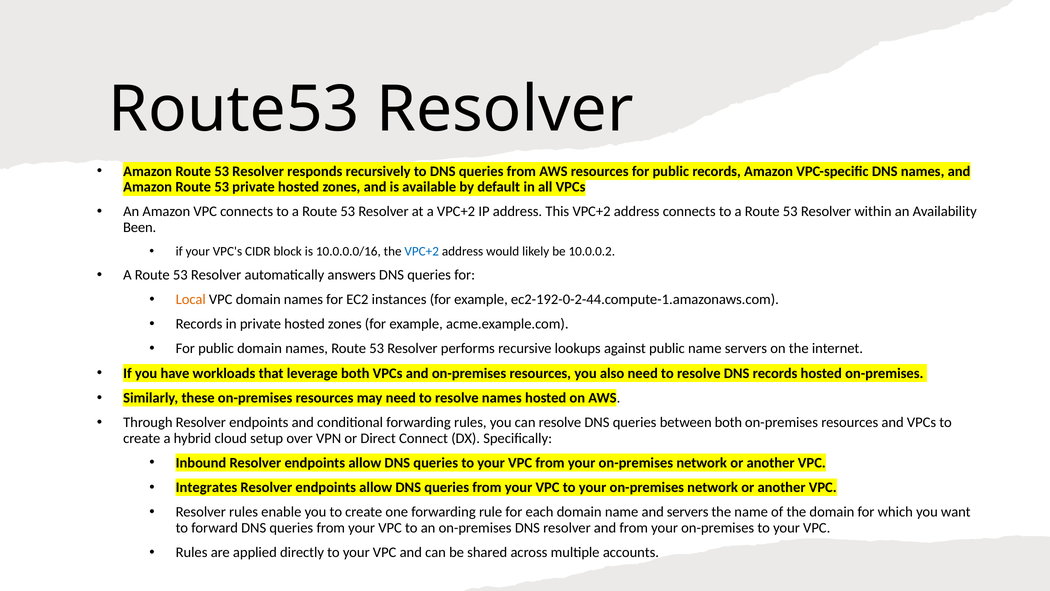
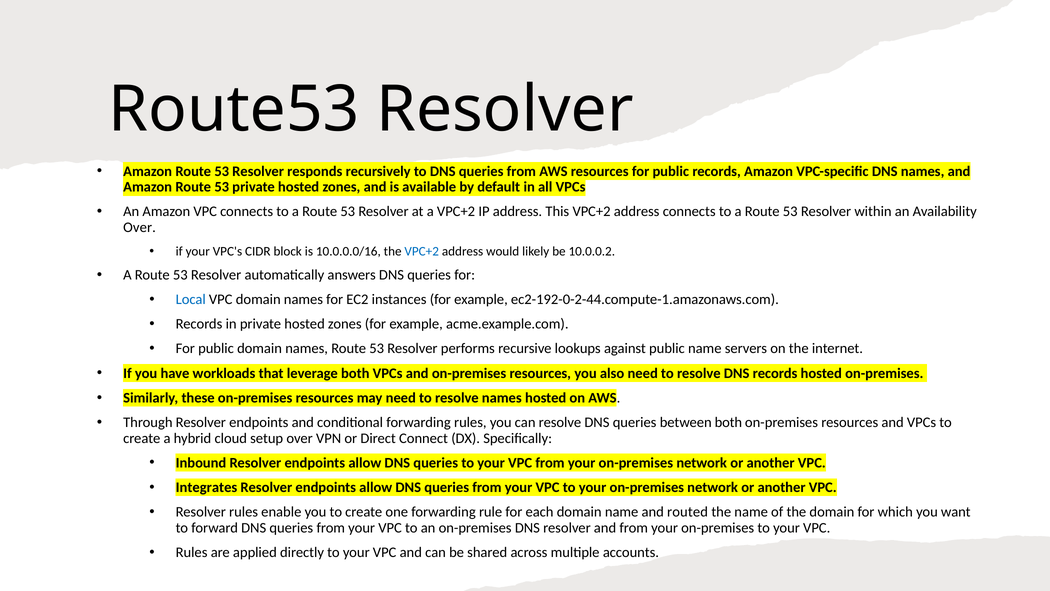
Been at (140, 227): Been -> Over
Local colour: orange -> blue
and servers: servers -> routed
